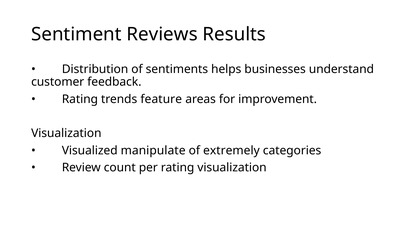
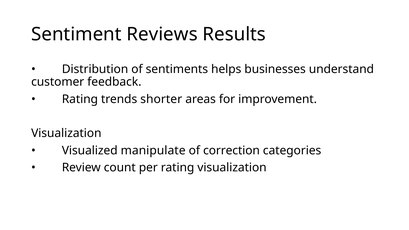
feature: feature -> shorter
extremely: extremely -> correction
